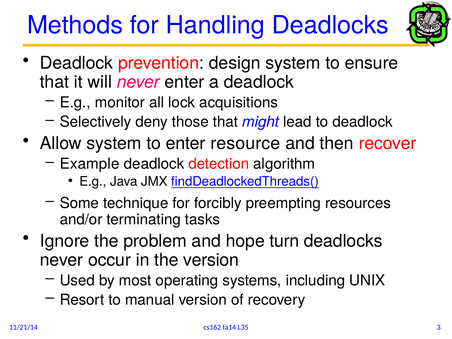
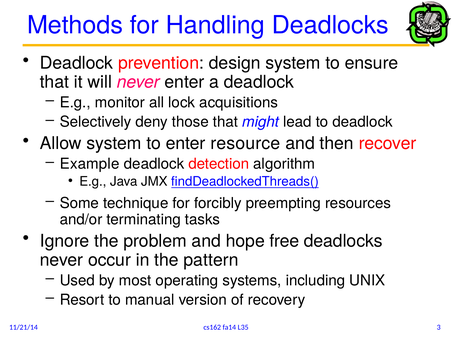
turn: turn -> free
the version: version -> pattern
